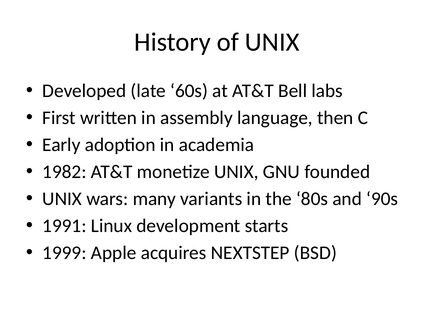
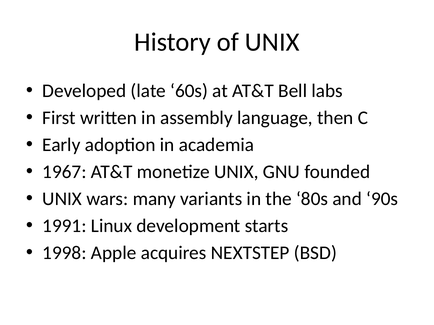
1982: 1982 -> 1967
1999: 1999 -> 1998
